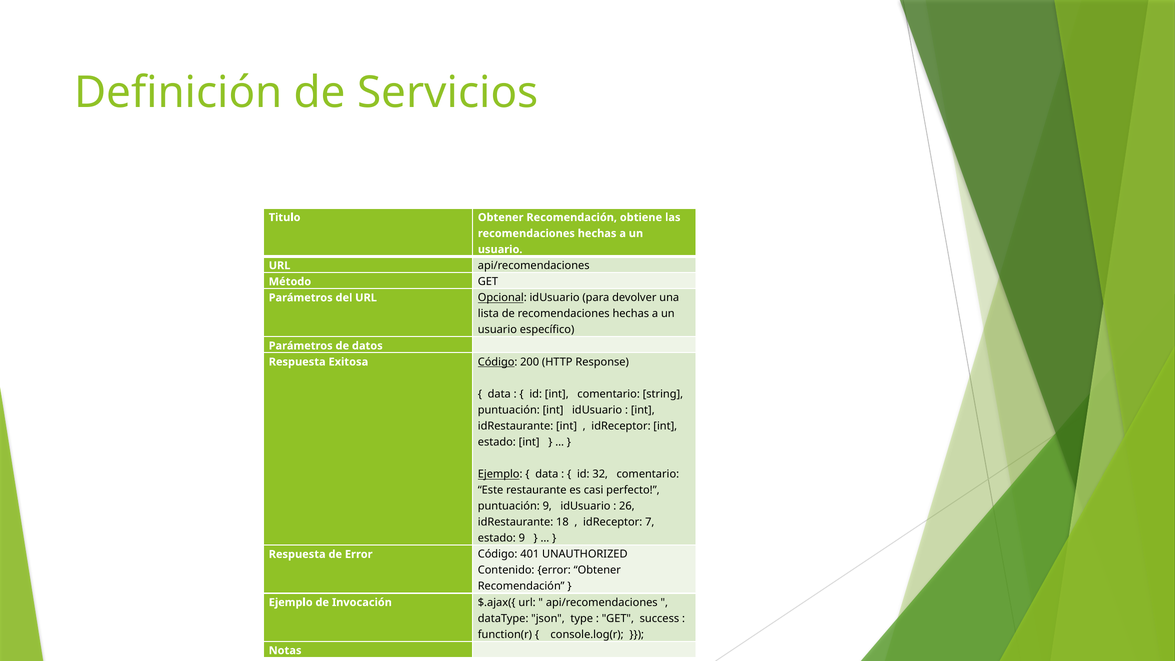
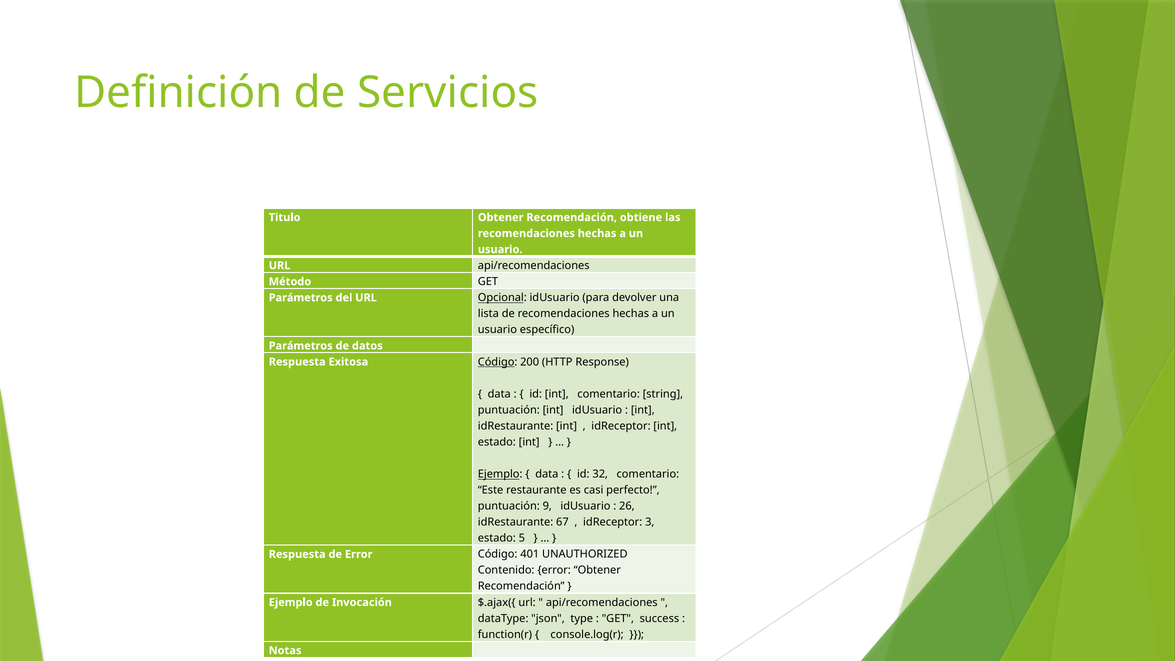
18: 18 -> 67
7: 7 -> 3
estado 9: 9 -> 5
